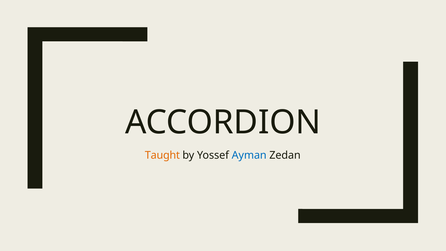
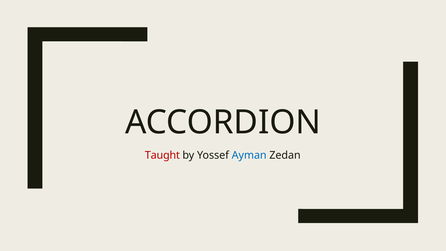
Taught colour: orange -> red
